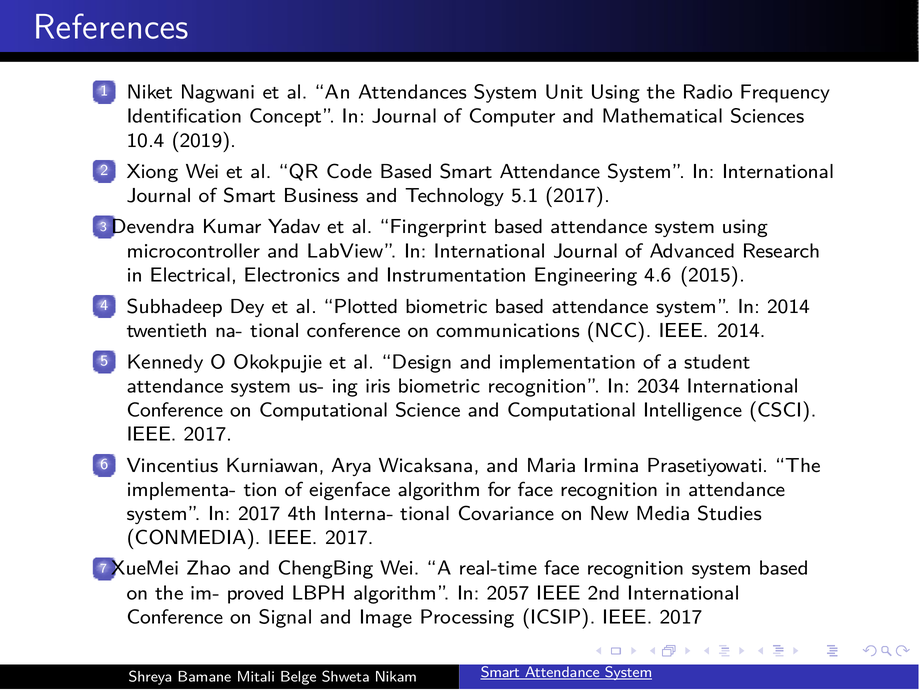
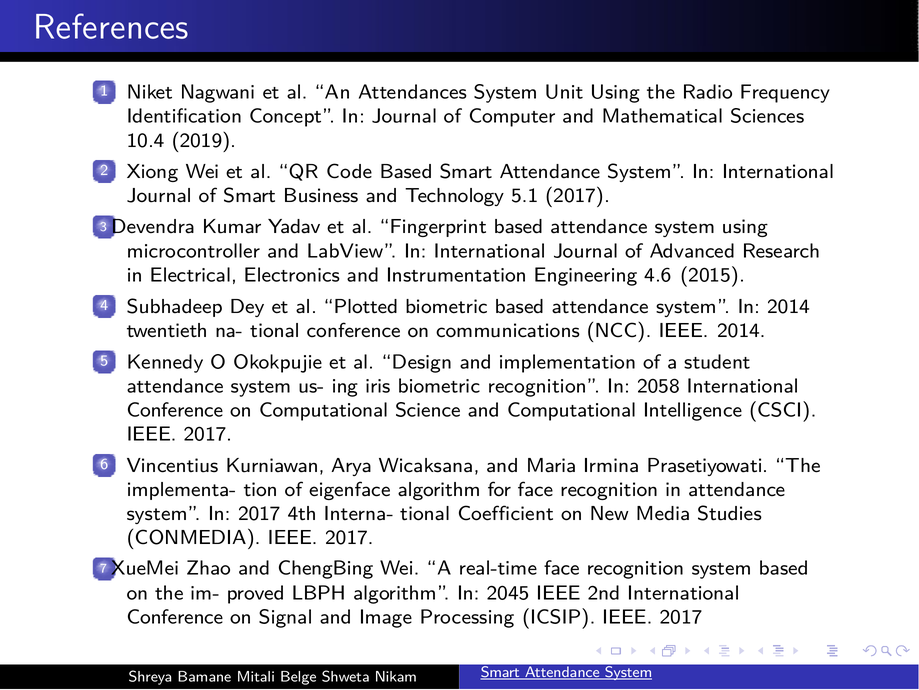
2034: 2034 -> 2058
Covariance: Covariance -> Coefficient
2057: 2057 -> 2045
